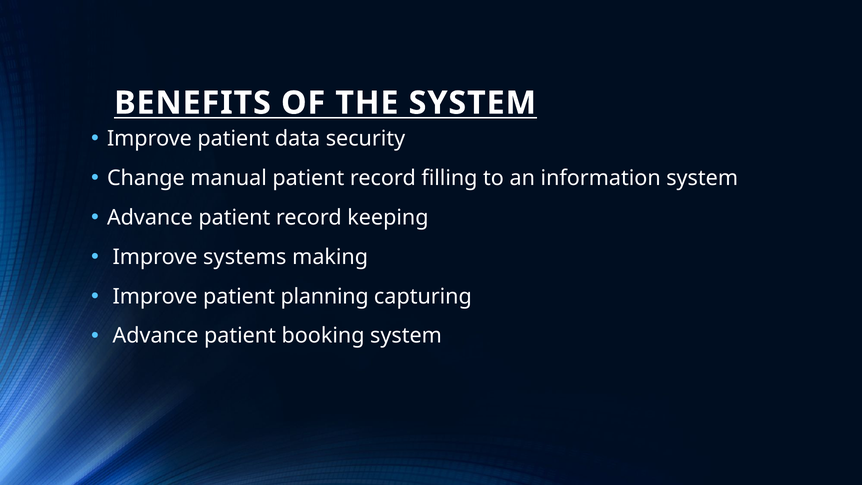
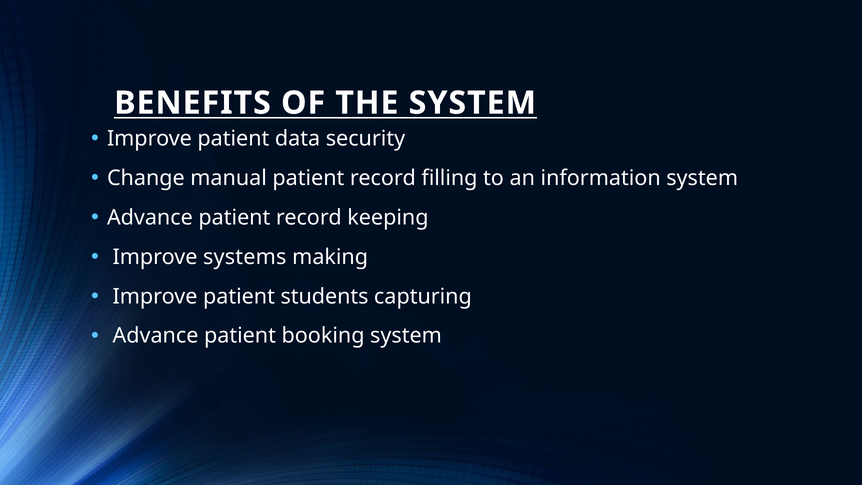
planning: planning -> students
